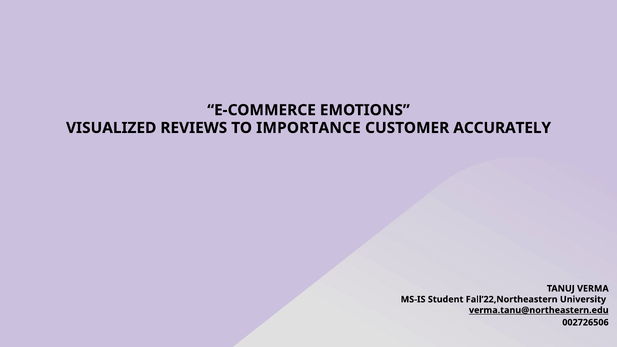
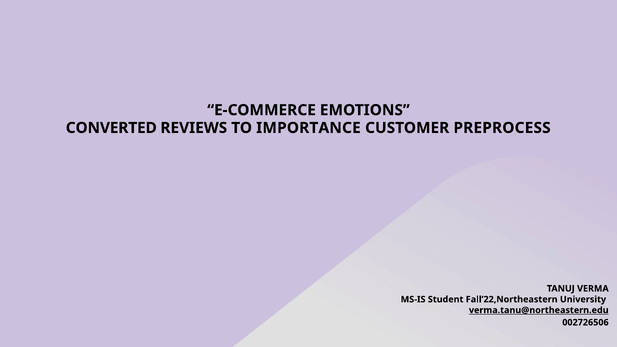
VISUALIZED: VISUALIZED -> CONVERTED
ACCURATELY: ACCURATELY -> PREPROCESS
